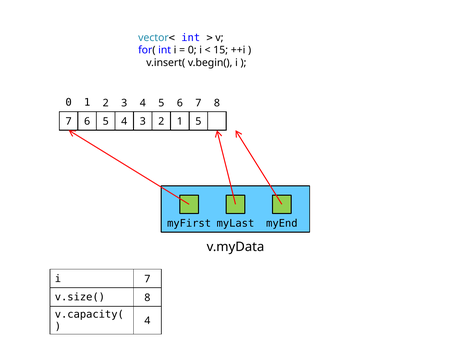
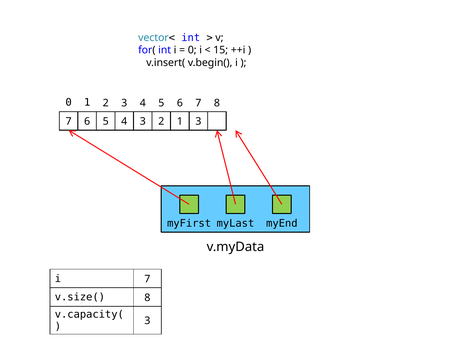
1 5: 5 -> 3
4 at (147, 321): 4 -> 3
